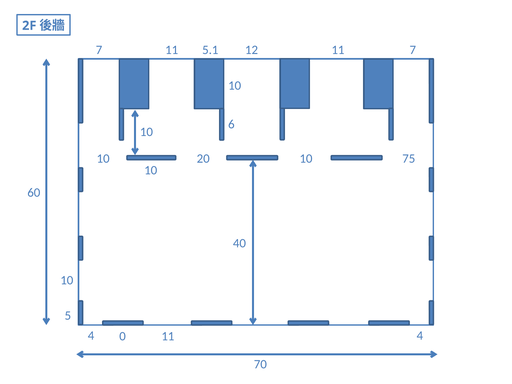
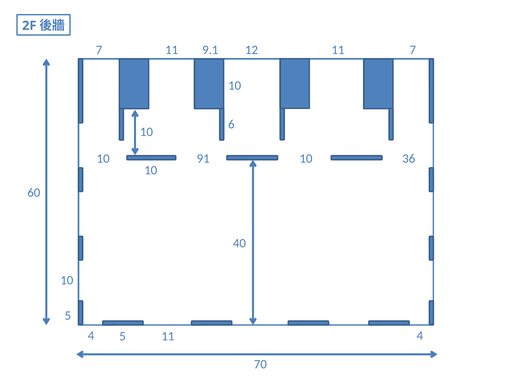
5.1: 5.1 -> 9.1
20: 20 -> 91
75: 75 -> 36
4 0: 0 -> 5
